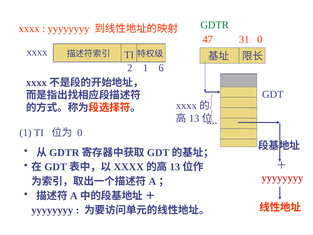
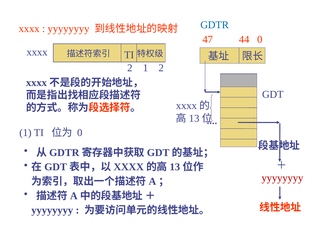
GDTR colour: green -> blue
31: 31 -> 44
1 6: 6 -> 2
